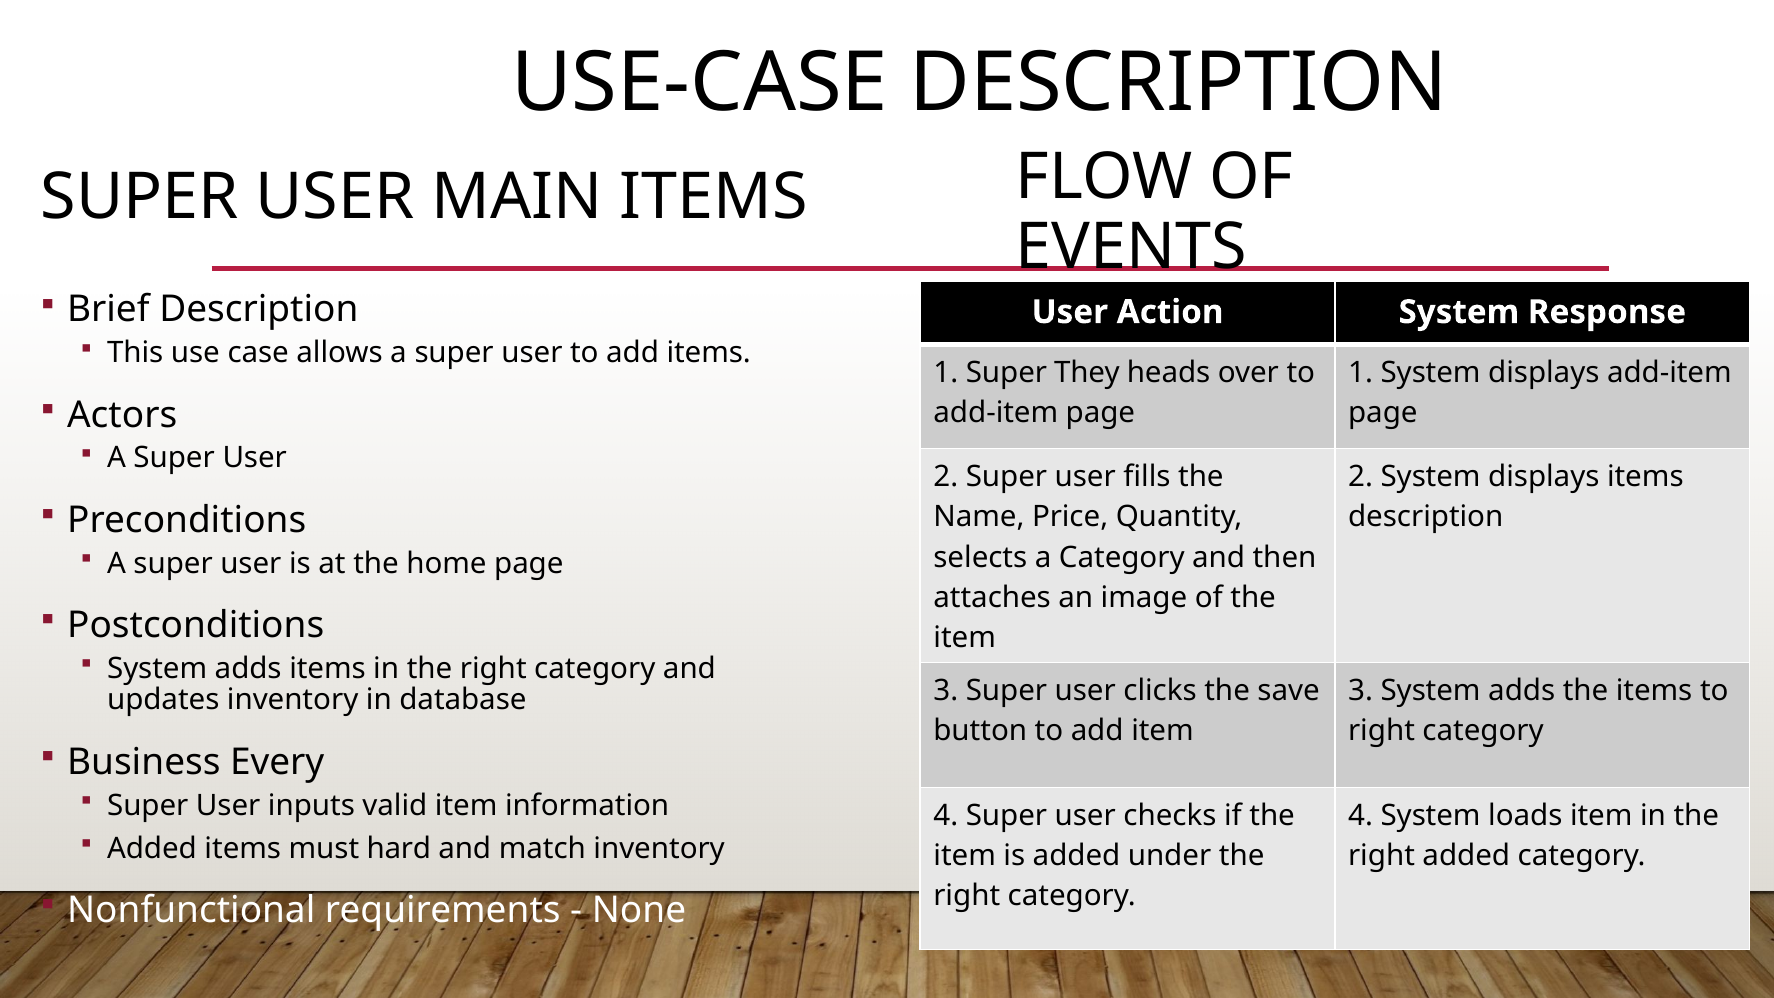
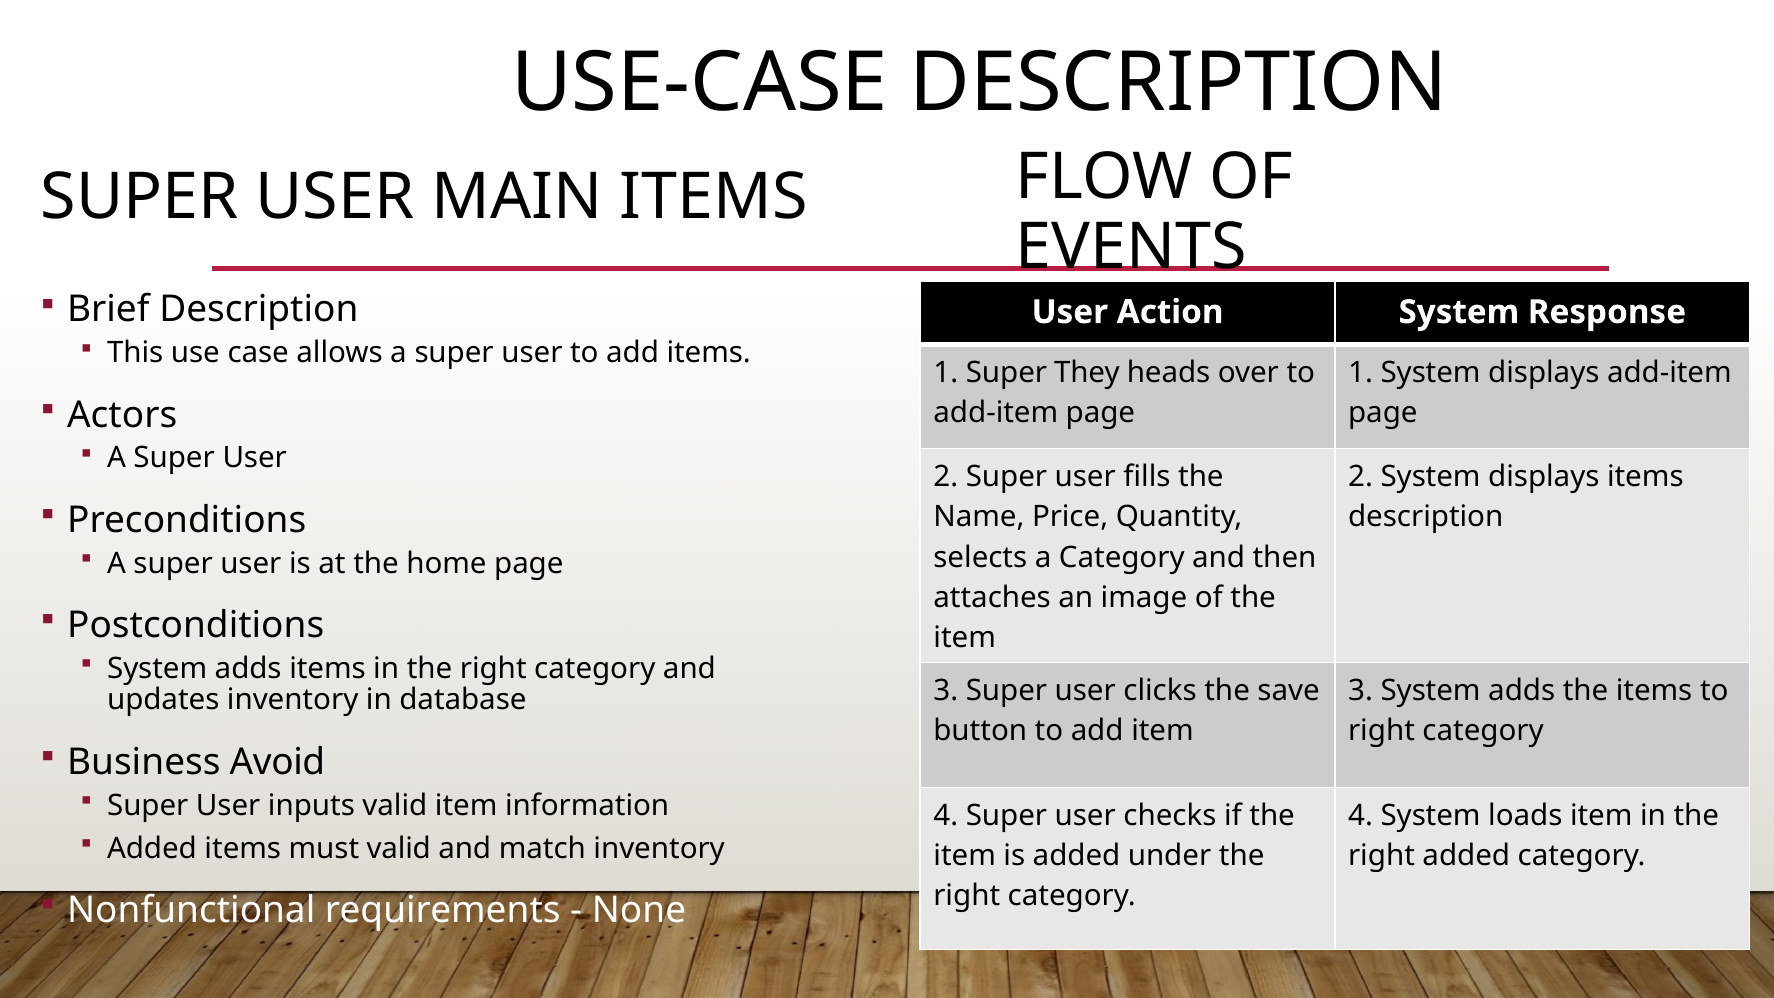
Every: Every -> Avoid
must hard: hard -> valid
